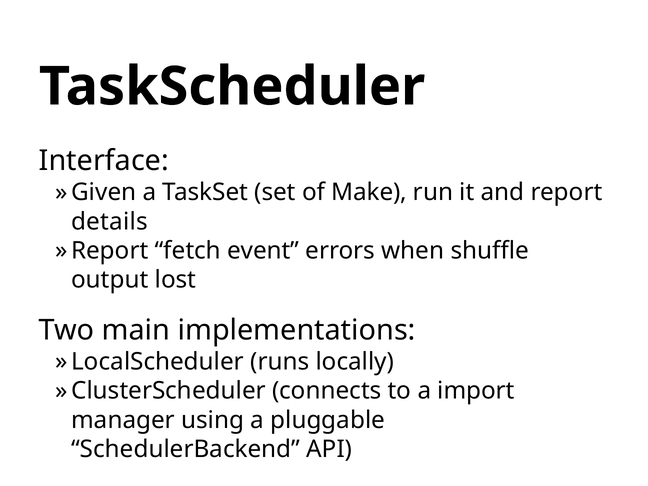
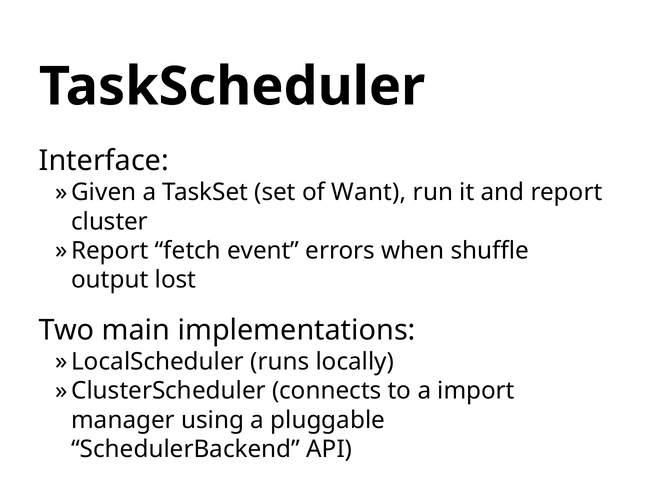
Make: Make -> Want
details: details -> cluster
